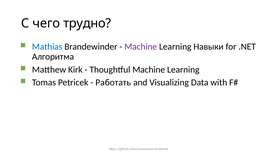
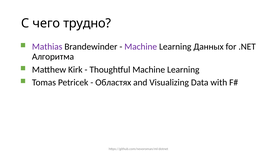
Mathias colour: blue -> purple
Навыки: Навыки -> Данных
Работать: Работать -> Областях
